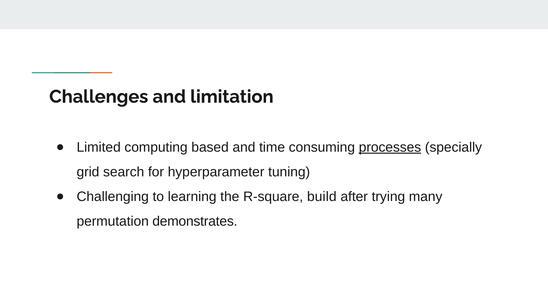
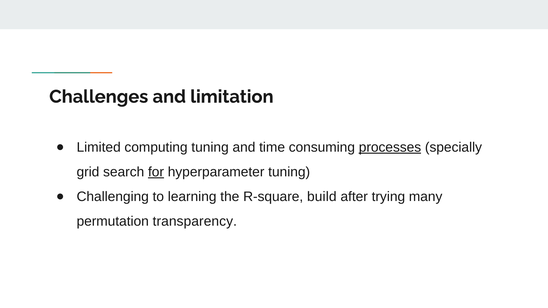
computing based: based -> tuning
for underline: none -> present
demonstrates: demonstrates -> transparency
